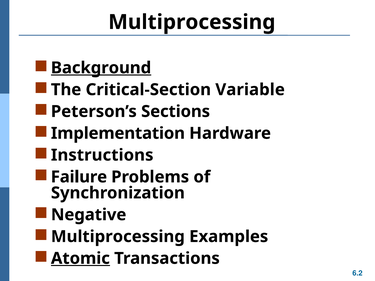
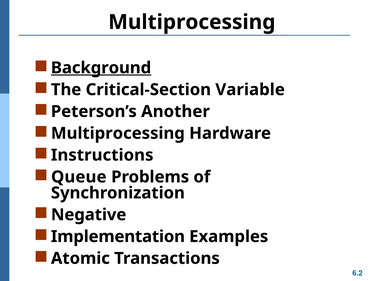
Sections: Sections -> Another
Implementation at (118, 133): Implementation -> Multiprocessing
Failure: Failure -> Queue
Multiprocessing at (118, 237): Multiprocessing -> Implementation
Atomic underline: present -> none
